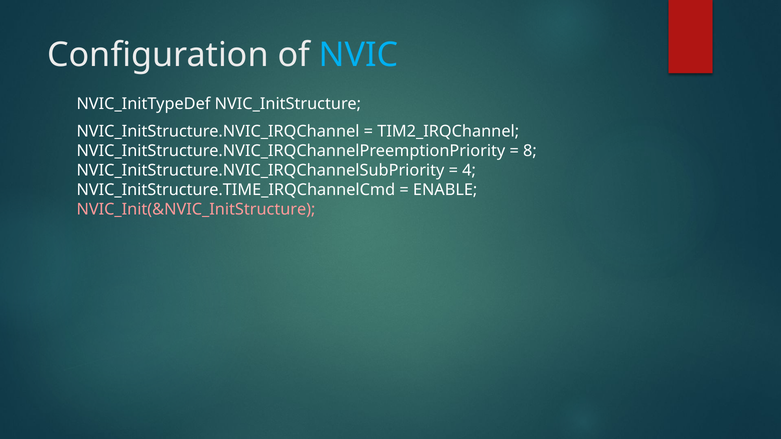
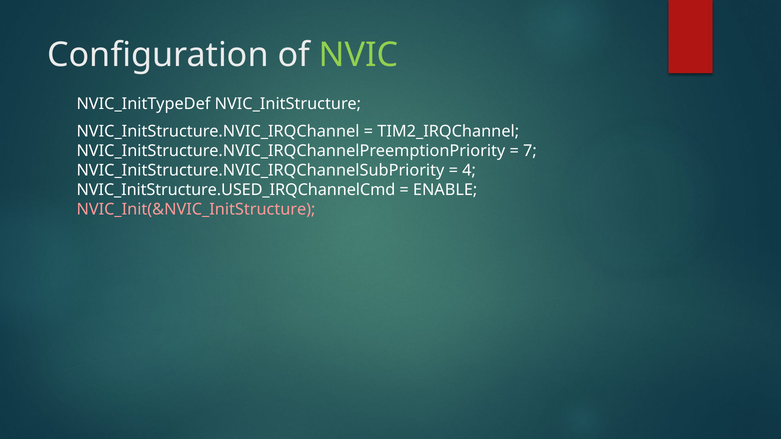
NVIC colour: light blue -> light green
8: 8 -> 7
NVIC_InitStructure.TIME_IRQChannelCmd: NVIC_InitStructure.TIME_IRQChannelCmd -> NVIC_InitStructure.USED_IRQChannelCmd
